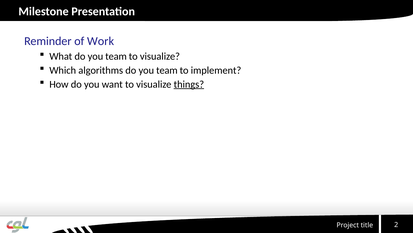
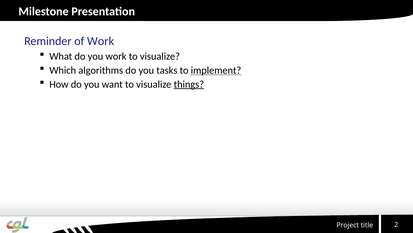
What do you team: team -> work
algorithms do you team: team -> tasks
implement underline: none -> present
